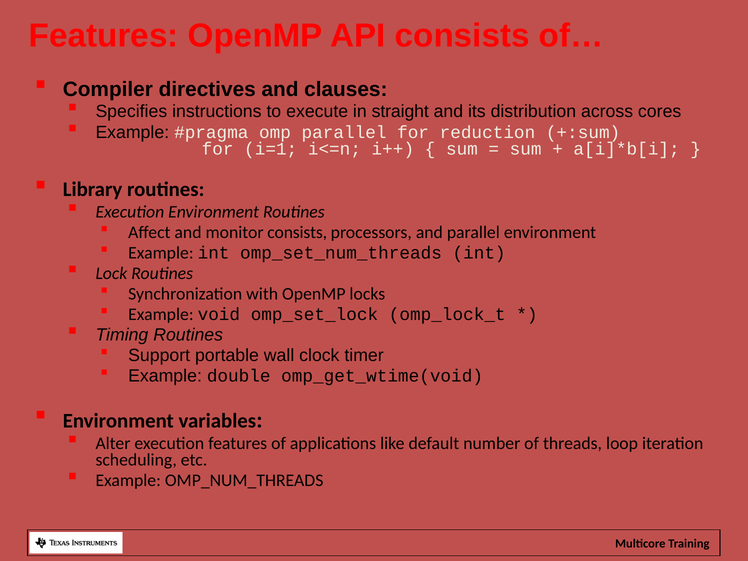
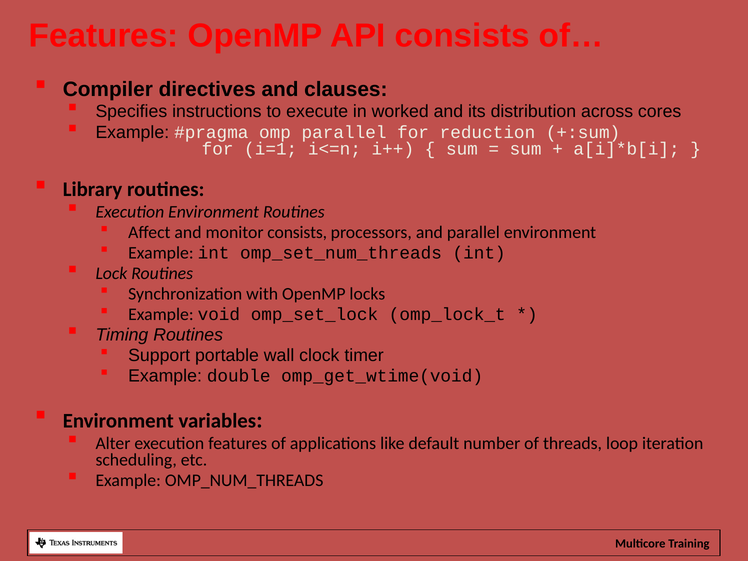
straight: straight -> worked
